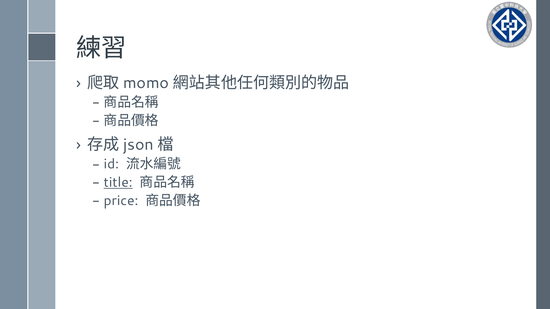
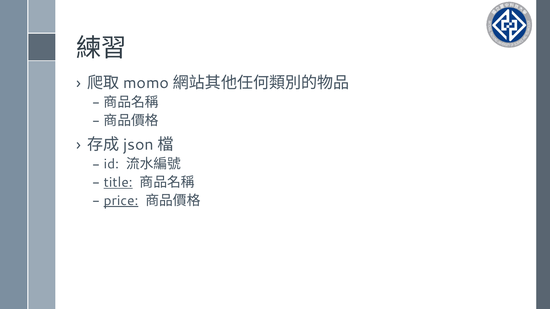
price underline: none -> present
